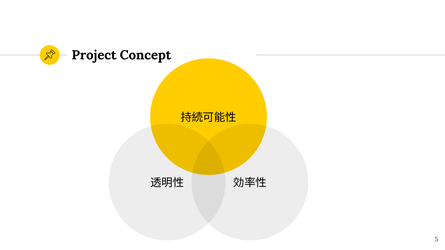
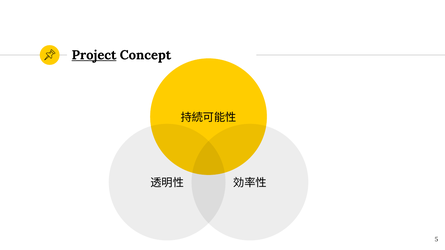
Project underline: none -> present
